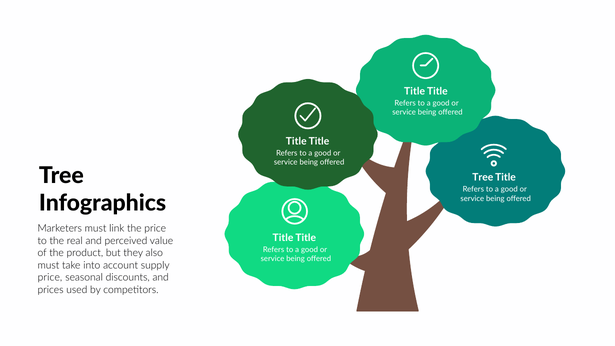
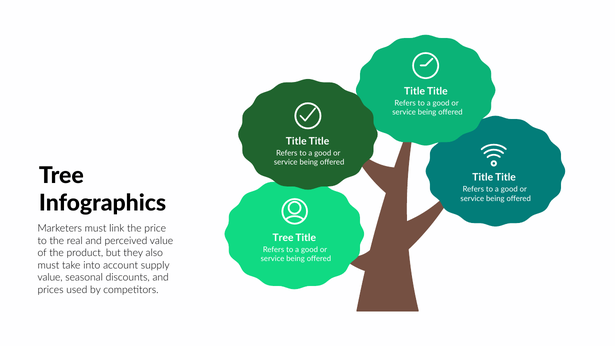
Tree at (483, 177): Tree -> Title
Title at (283, 238): Title -> Tree
price at (50, 278): price -> value
